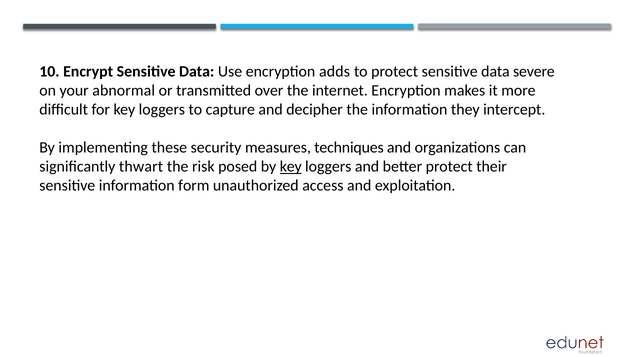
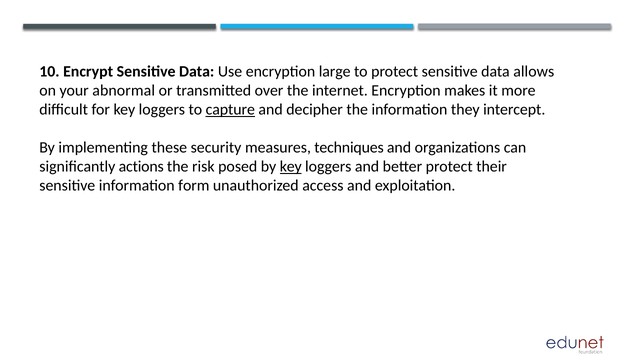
adds: adds -> large
severe: severe -> allows
capture underline: none -> present
thwart: thwart -> actions
